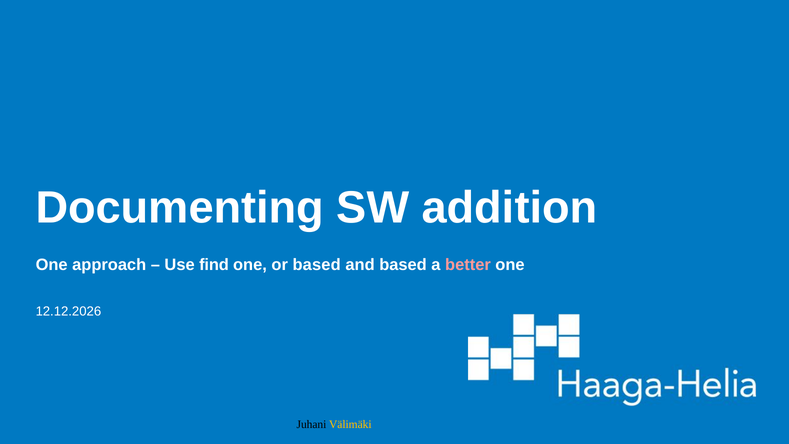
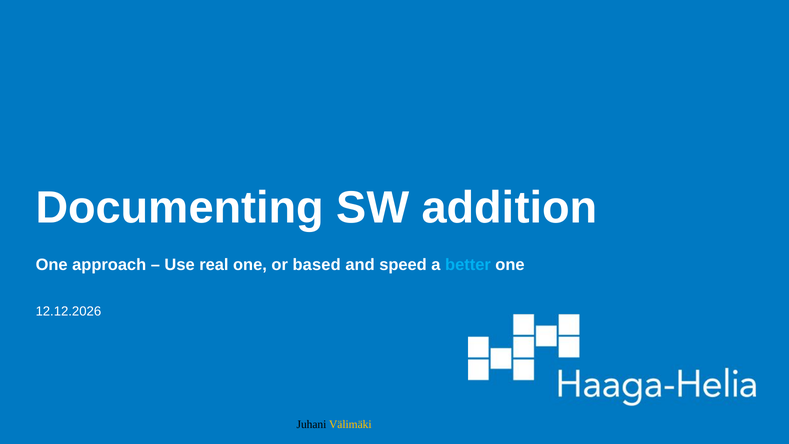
find: find -> real
and based: based -> speed
better colour: pink -> light blue
